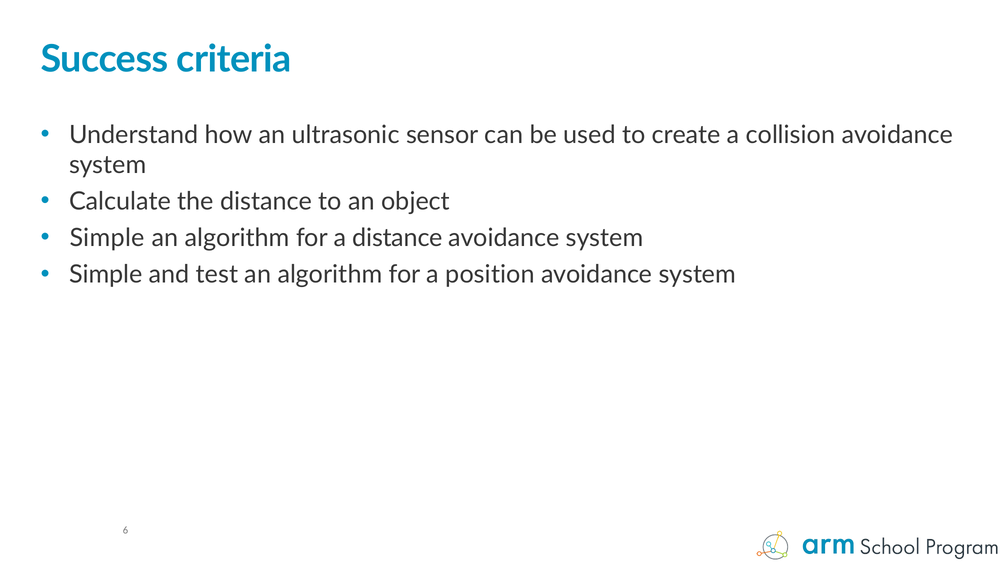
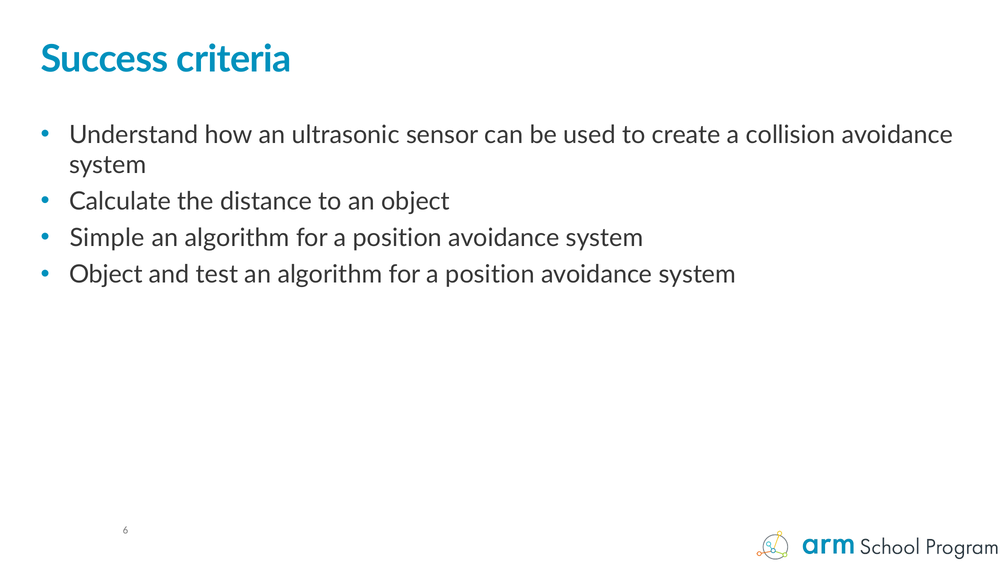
distance at (398, 238): distance -> position
Simple at (106, 275): Simple -> Object
